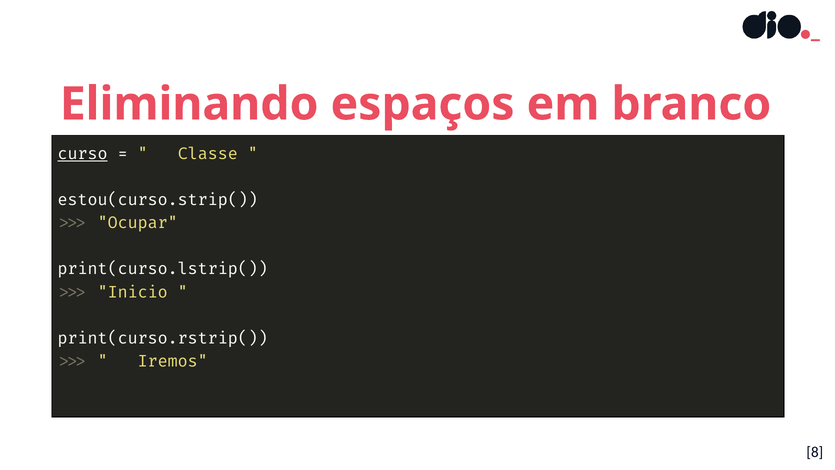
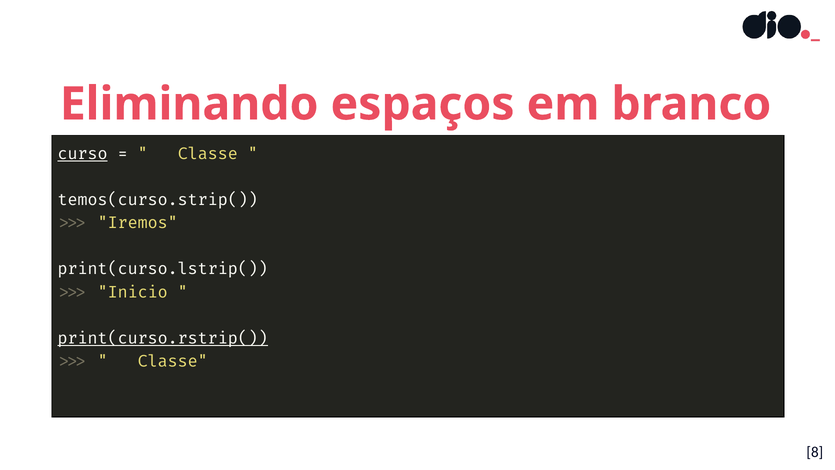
estou(curso.strip(: estou(curso.strip( -> temos(curso.strip(
Ocupar: Ocupar -> Iremos
print(curso.rstrip( underline: none -> present
Iremos at (173, 361): Iremos -> Classe
